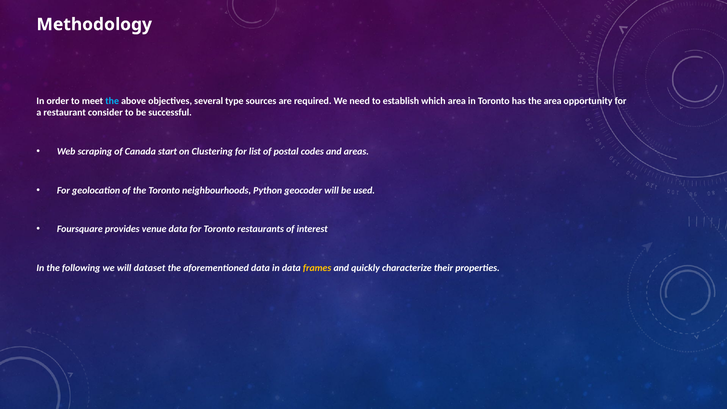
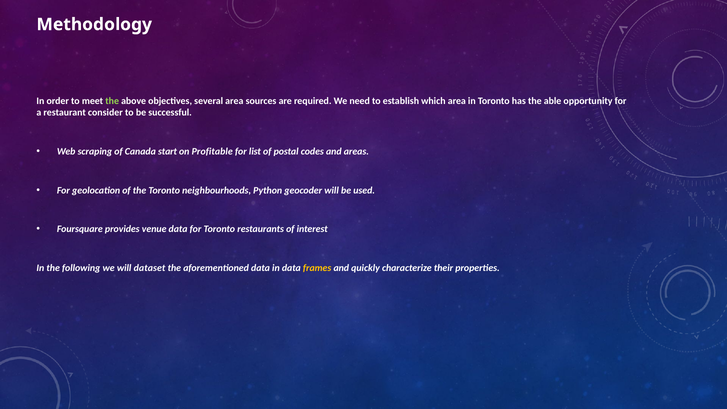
the at (112, 101) colour: light blue -> light green
several type: type -> area
the area: area -> able
Clustering: Clustering -> Profitable
